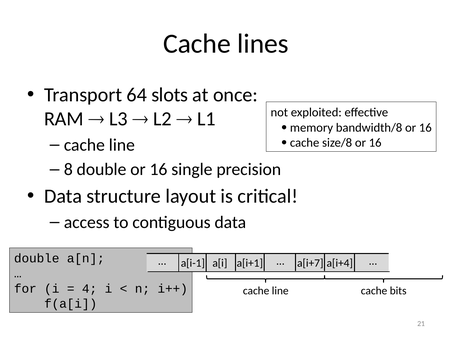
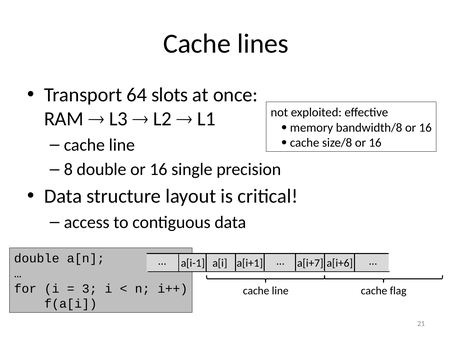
a[i+4: a[i+4 -> a[i+6
4: 4 -> 3
bits: bits -> flag
